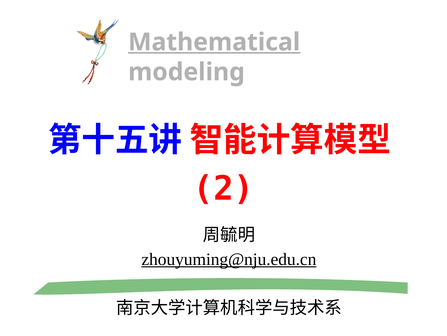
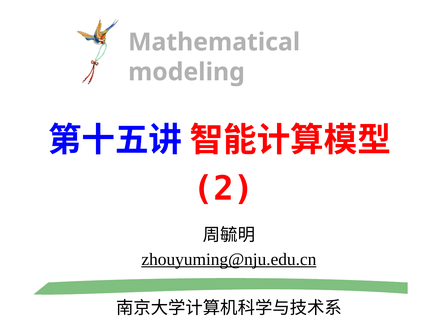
Mathematical underline: present -> none
